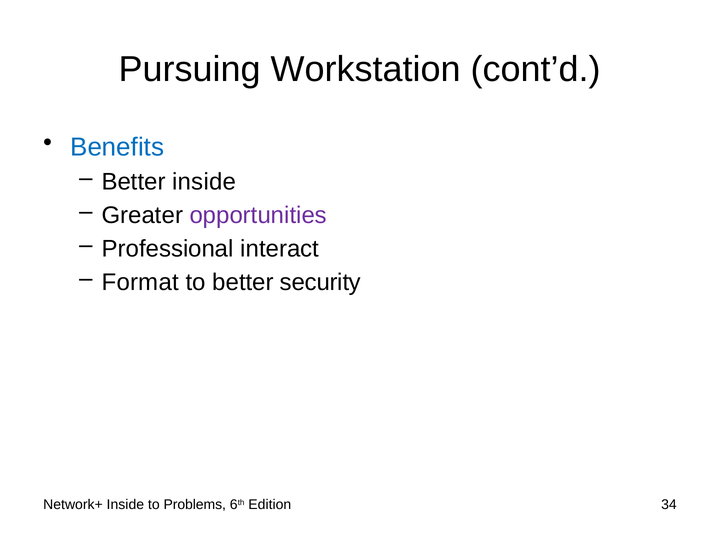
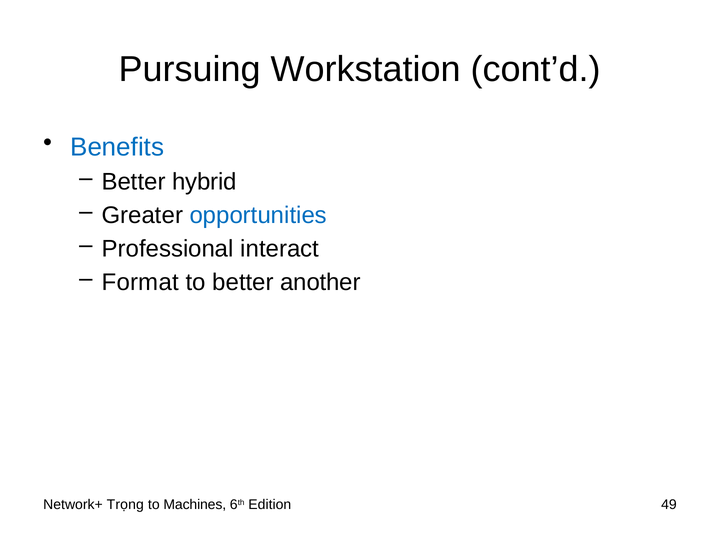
Better inside: inside -> hybrid
opportunities colour: purple -> blue
security: security -> another
Network+ Inside: Inside -> Trọng
Problems: Problems -> Machines
34: 34 -> 49
